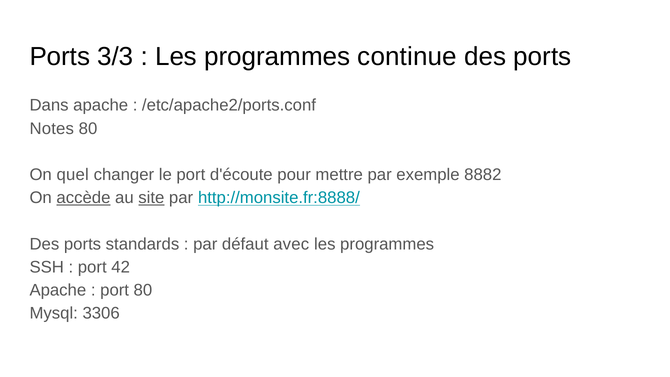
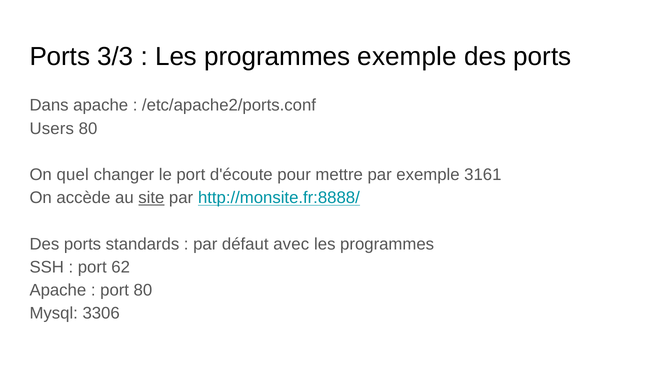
programmes continue: continue -> exemple
Notes: Notes -> Users
8882: 8882 -> 3161
accède underline: present -> none
42: 42 -> 62
